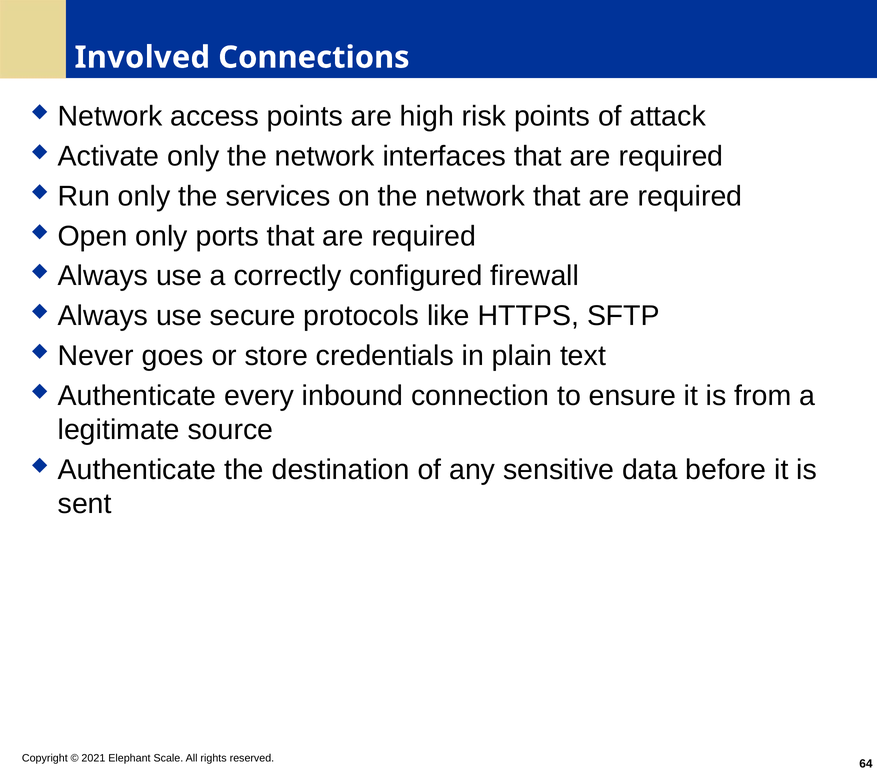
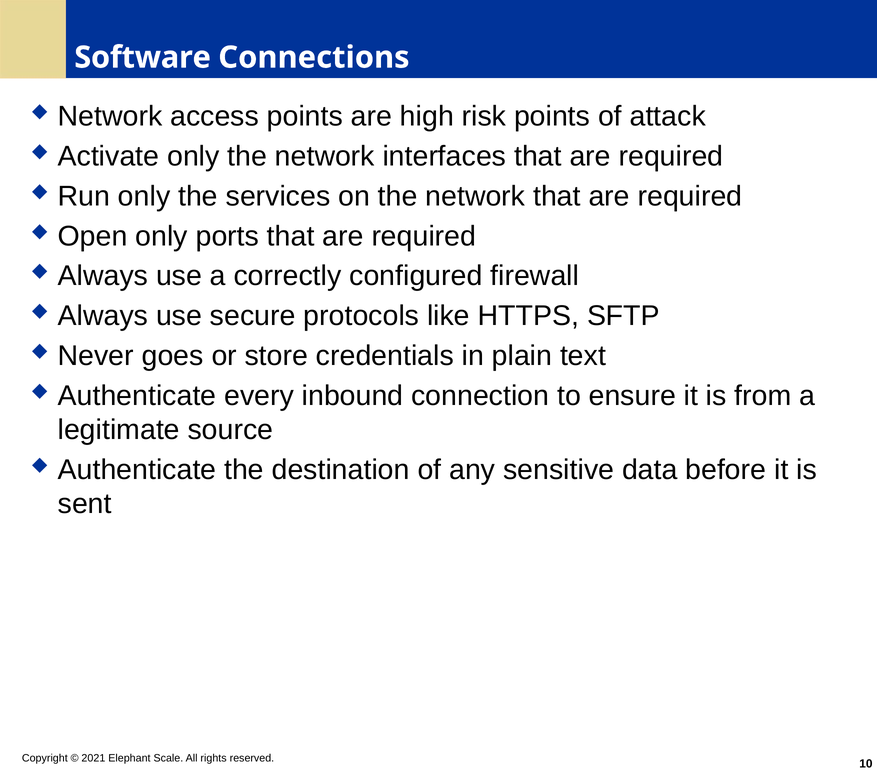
Involved: Involved -> Software
64: 64 -> 10
